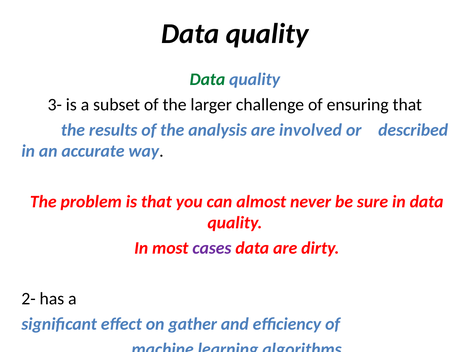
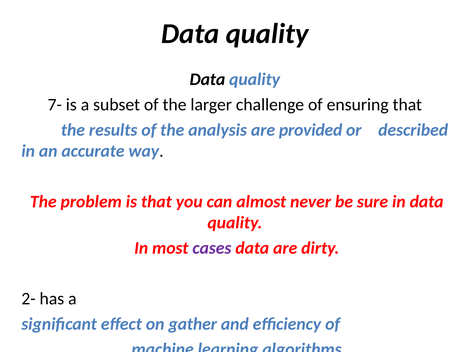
Data at (207, 79) colour: green -> black
3-: 3- -> 7-
involved: involved -> provided
